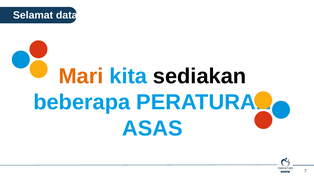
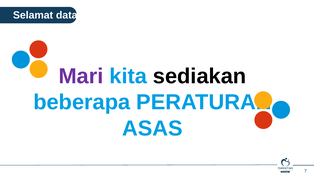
Mari colour: orange -> purple
